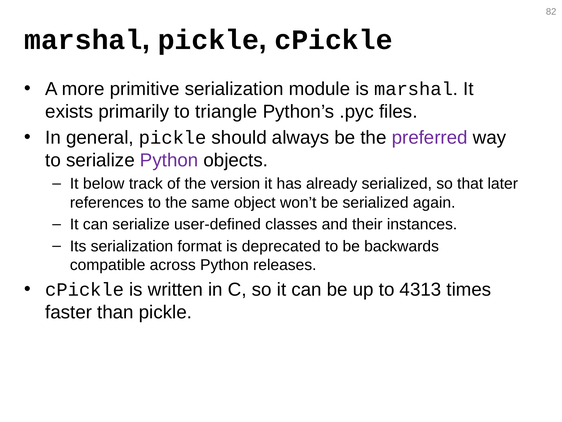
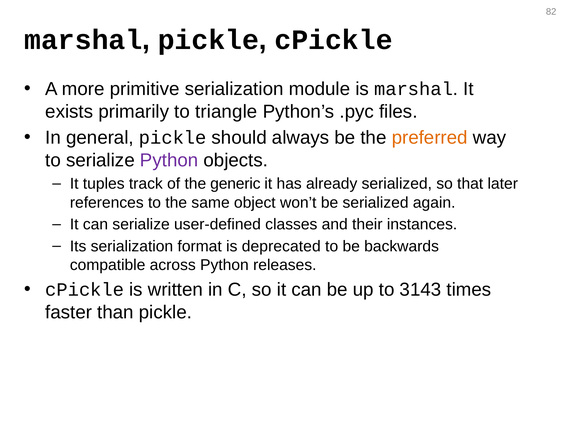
preferred colour: purple -> orange
below: below -> tuples
version: version -> generic
4313: 4313 -> 3143
